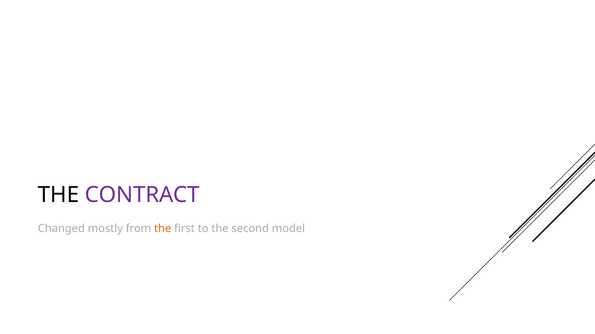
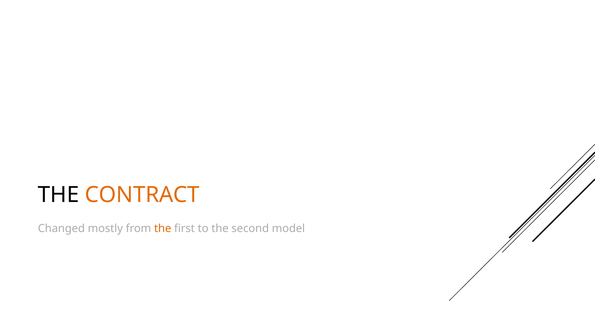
CONTRACT colour: purple -> orange
